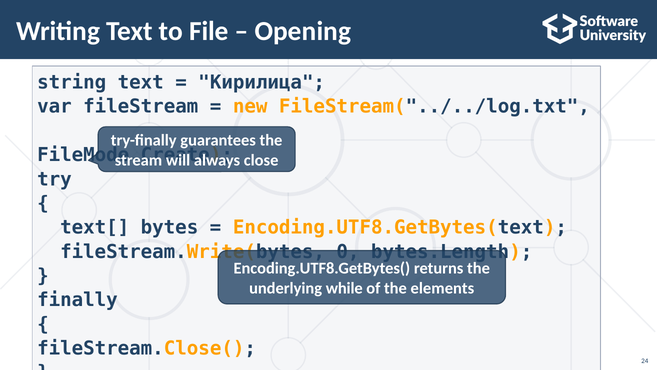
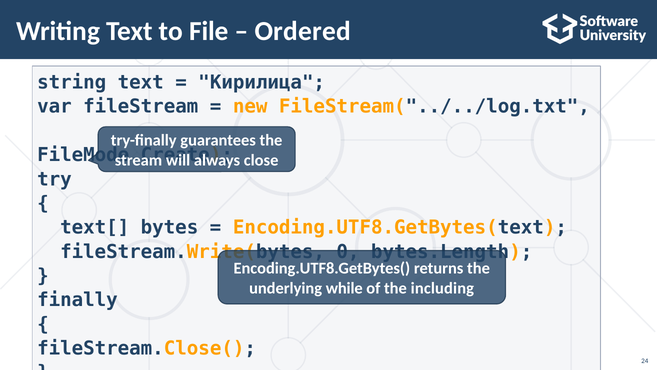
Opening: Opening -> Ordered
elements: elements -> including
